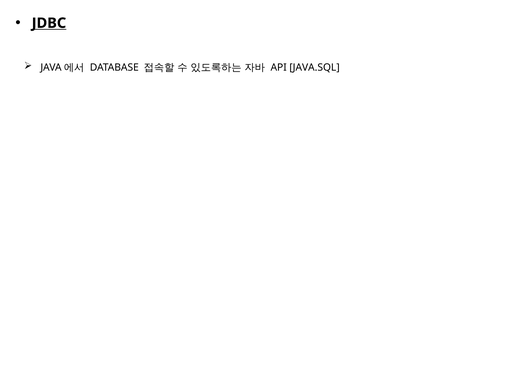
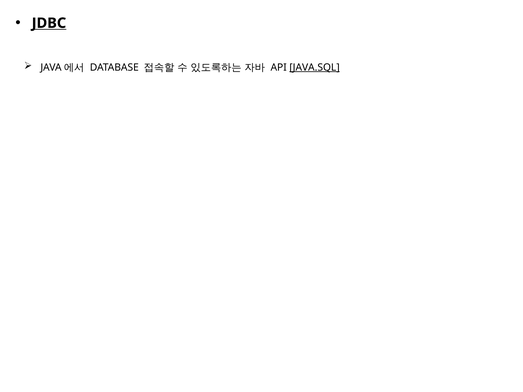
JAVA.SQL underline: none -> present
